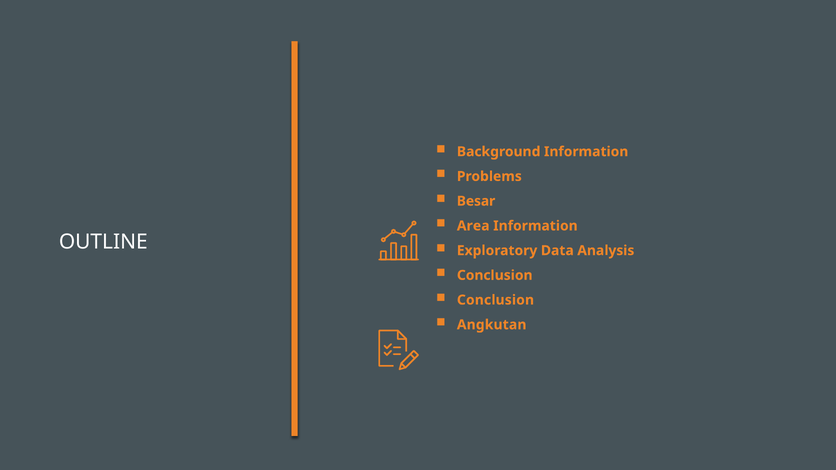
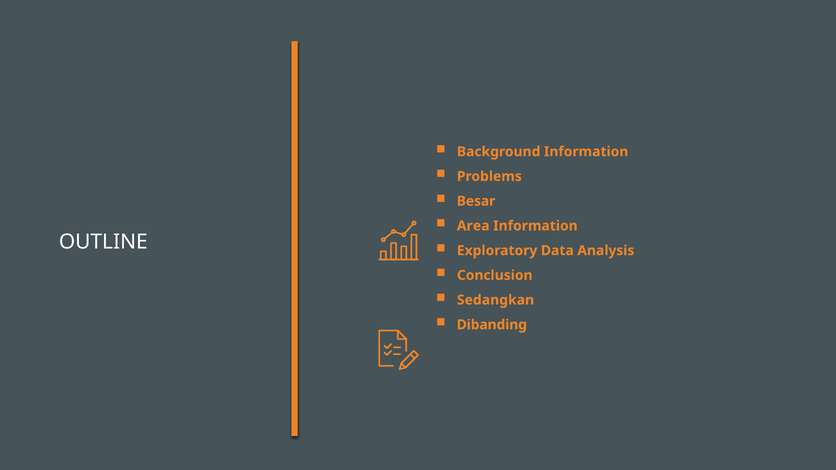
Conclusion at (495, 300): Conclusion -> Sedangkan
Angkutan: Angkutan -> Dibanding
